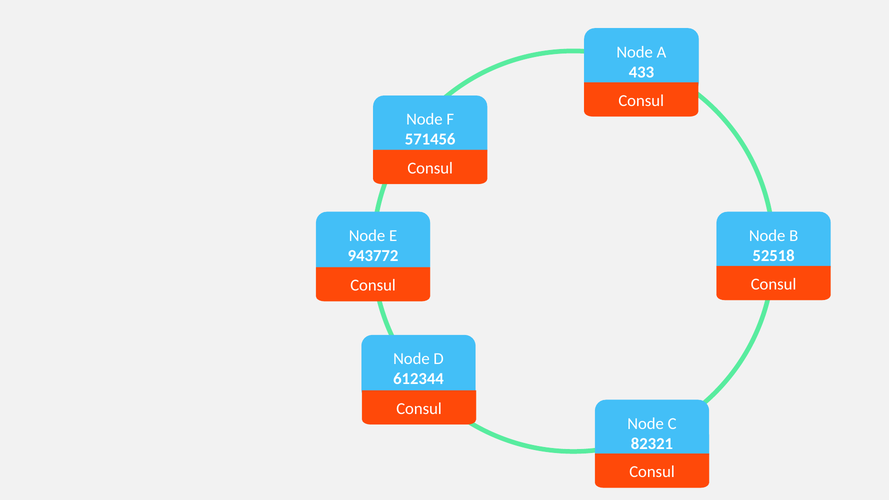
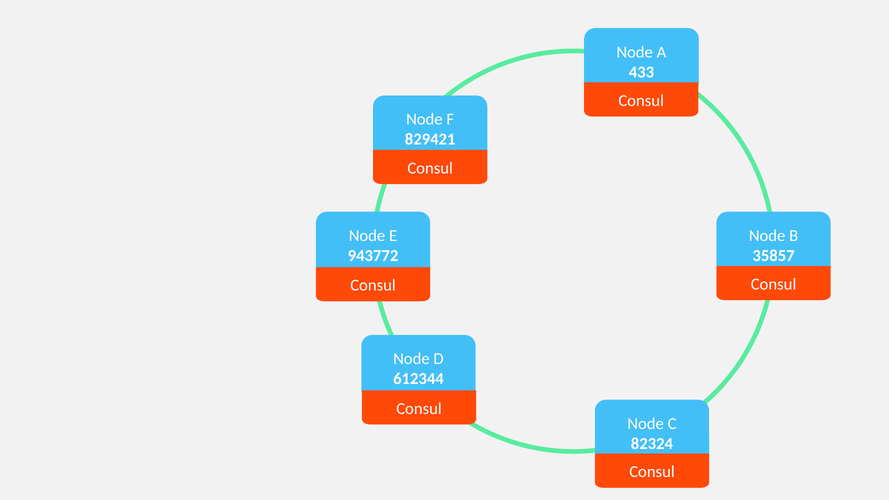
571456: 571456 -> 829421
52518: 52518 -> 35857
82321: 82321 -> 82324
